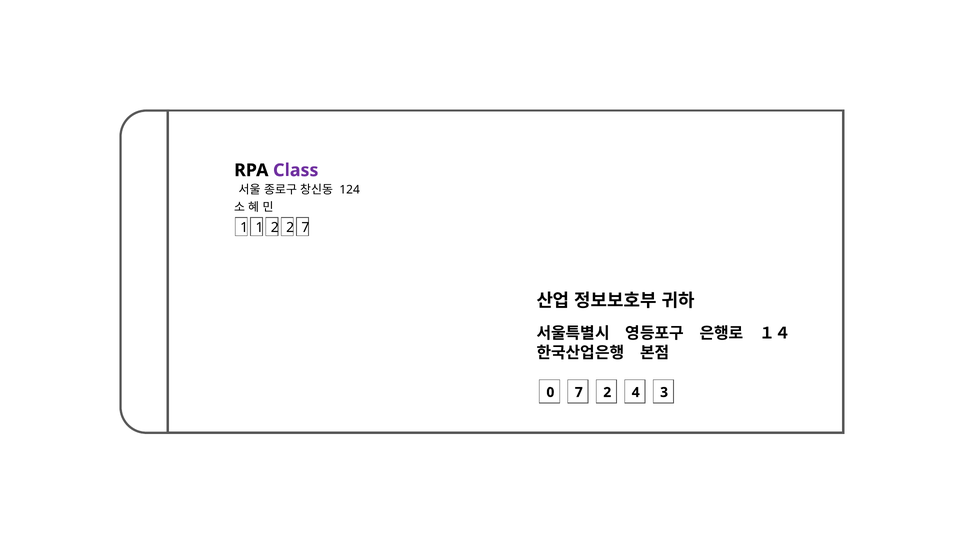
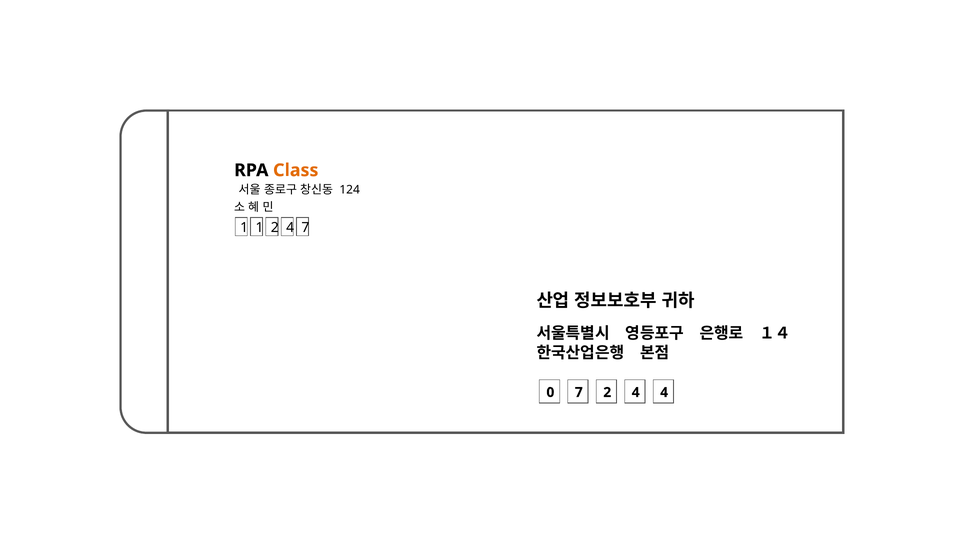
Class colour: purple -> orange
1 2 2: 2 -> 4
4 3: 3 -> 4
